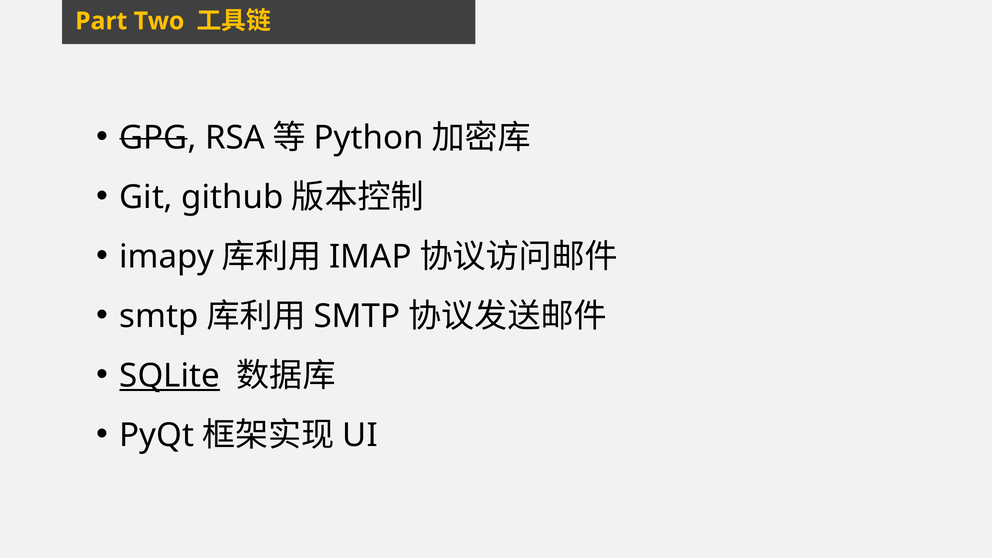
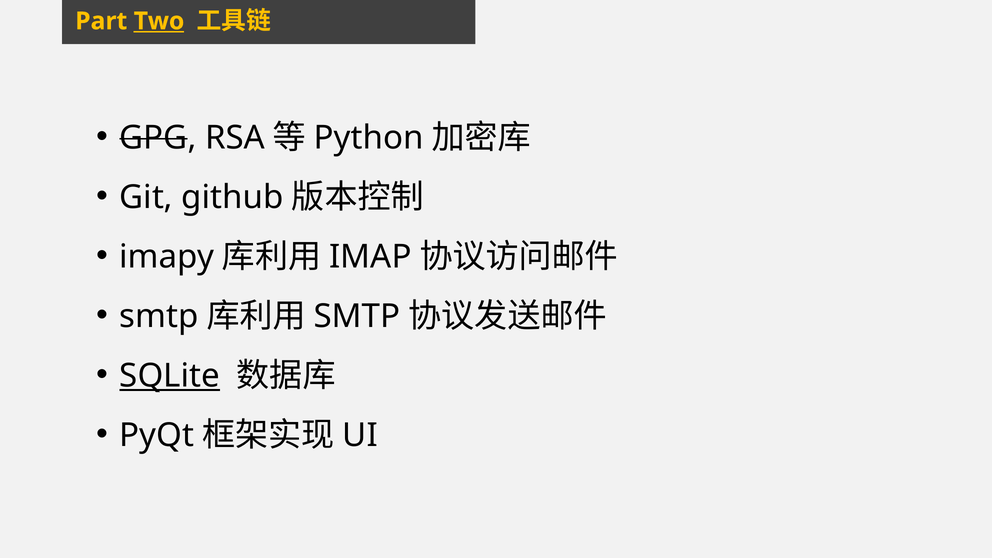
Two underline: none -> present
